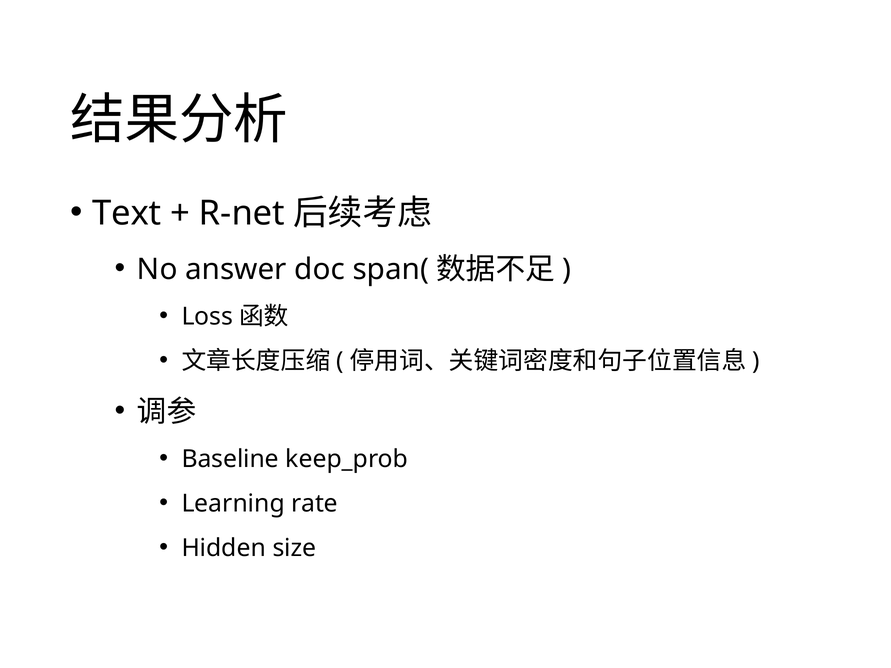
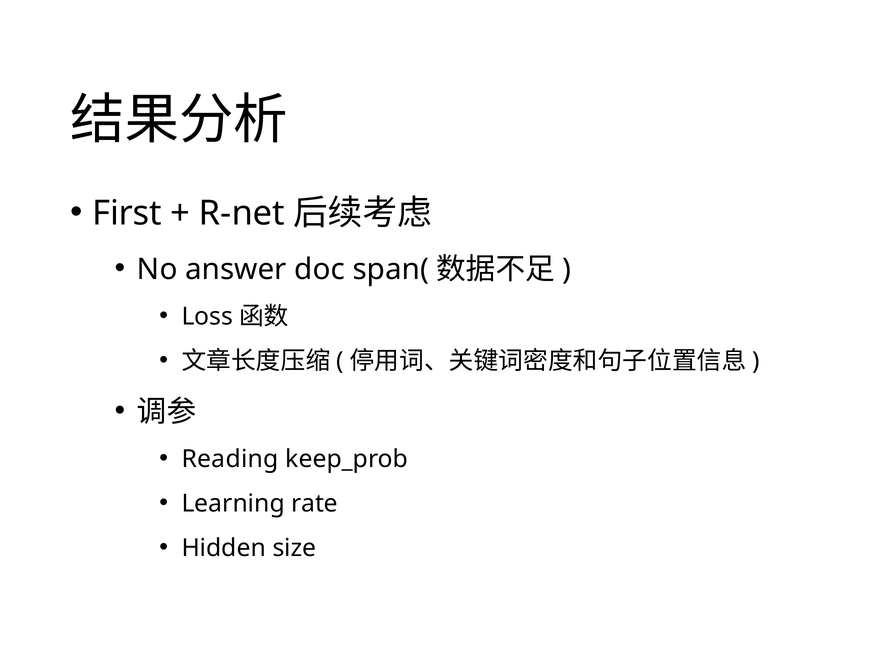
Text: Text -> First
Baseline: Baseline -> Reading
